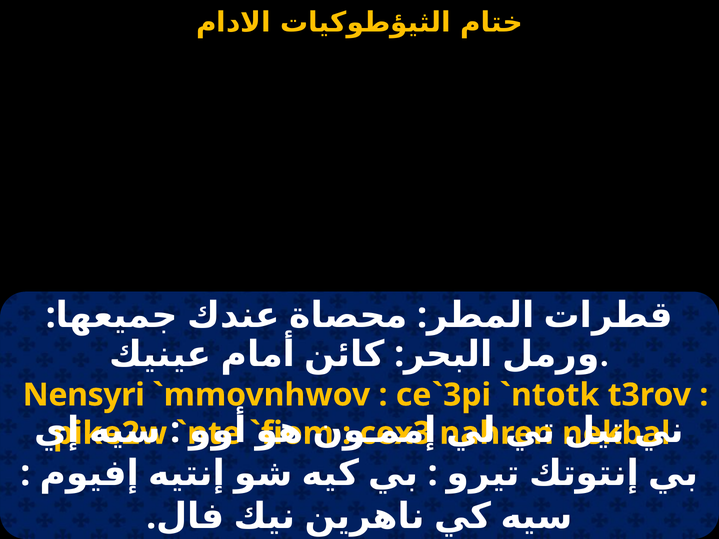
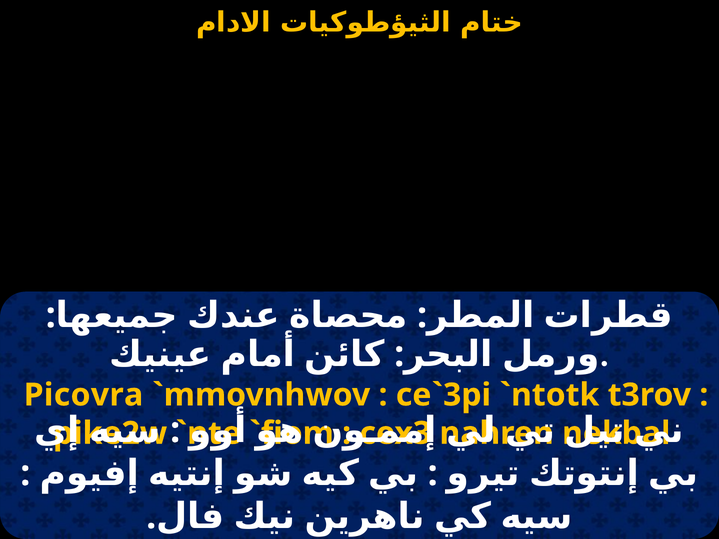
Nensyri: Nensyri -> Picovra
